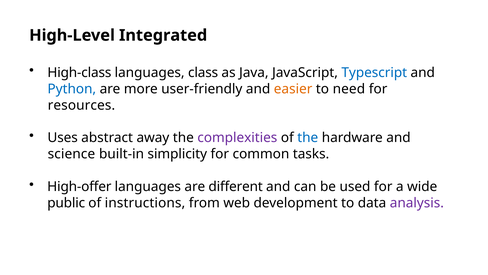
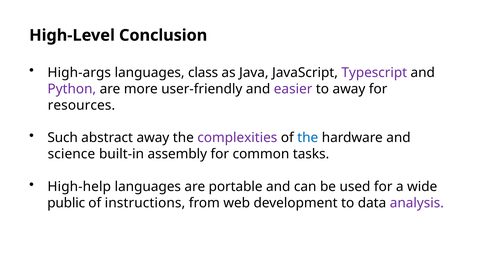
Integrated: Integrated -> Conclusion
High-class: High-class -> High-args
Typescript colour: blue -> purple
Python colour: blue -> purple
easier colour: orange -> purple
to need: need -> away
Uses: Uses -> Such
simplicity: simplicity -> assembly
High-offer: High-offer -> High-help
different: different -> portable
